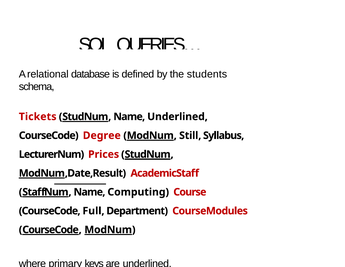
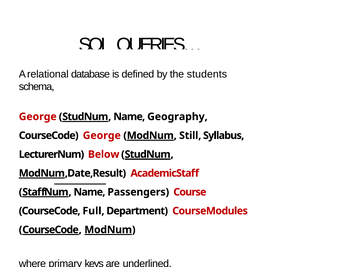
Tickets at (38, 116): Tickets -> George
Name Underlined: Underlined -> Geography
CourseCode Degree: Degree -> George
Prices: Prices -> Below
Computing: Computing -> Passengers
